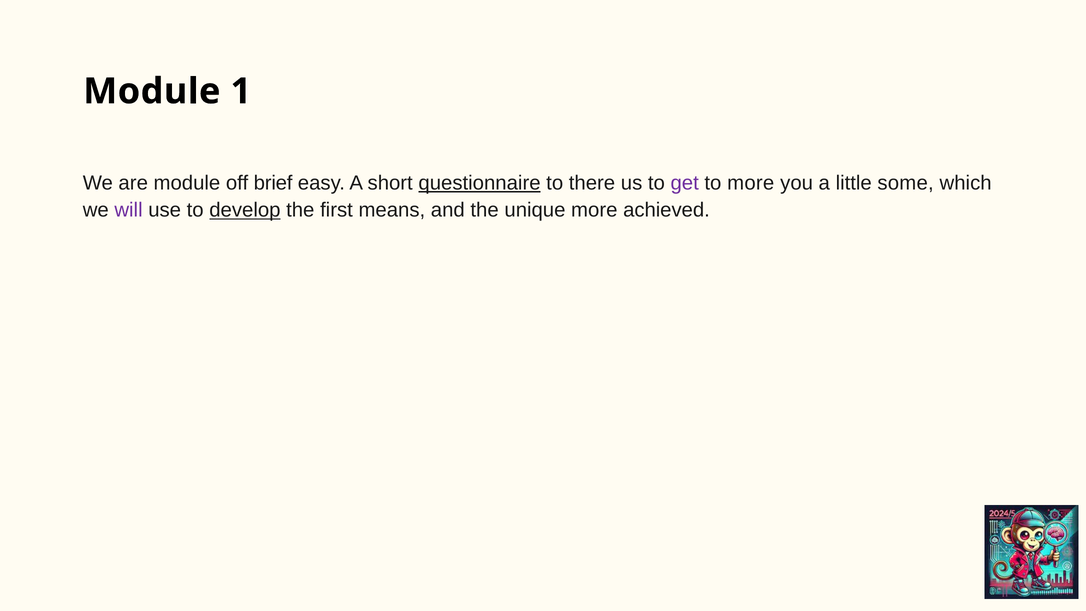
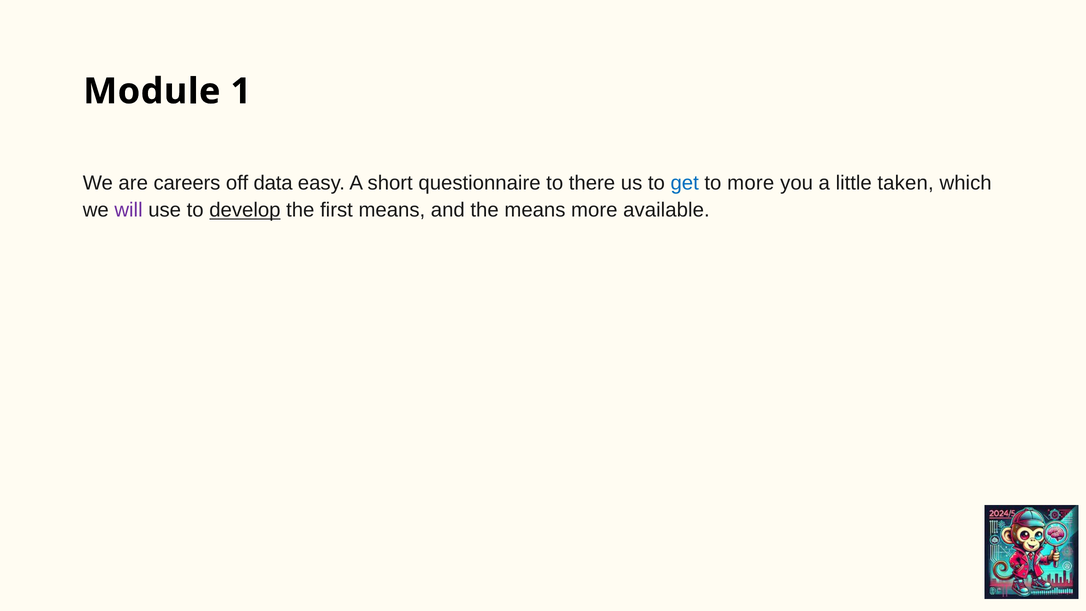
are module: module -> careers
brief: brief -> data
questionnaire underline: present -> none
get colour: purple -> blue
some: some -> taken
the unique: unique -> means
achieved: achieved -> available
